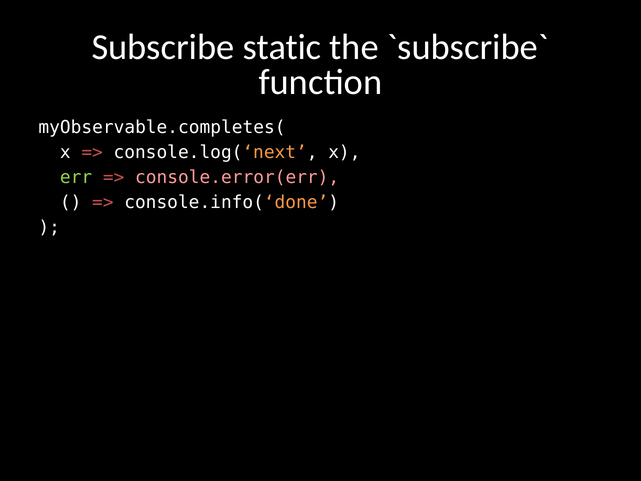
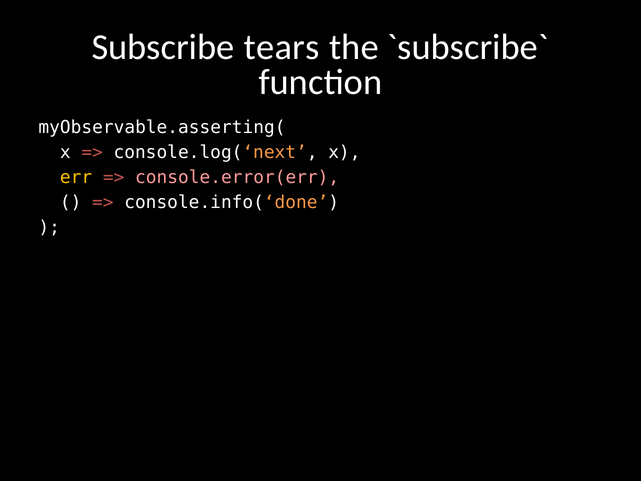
static: static -> tears
myObservable.completes(: myObservable.completes( -> myObservable.asserting(
err colour: light green -> yellow
